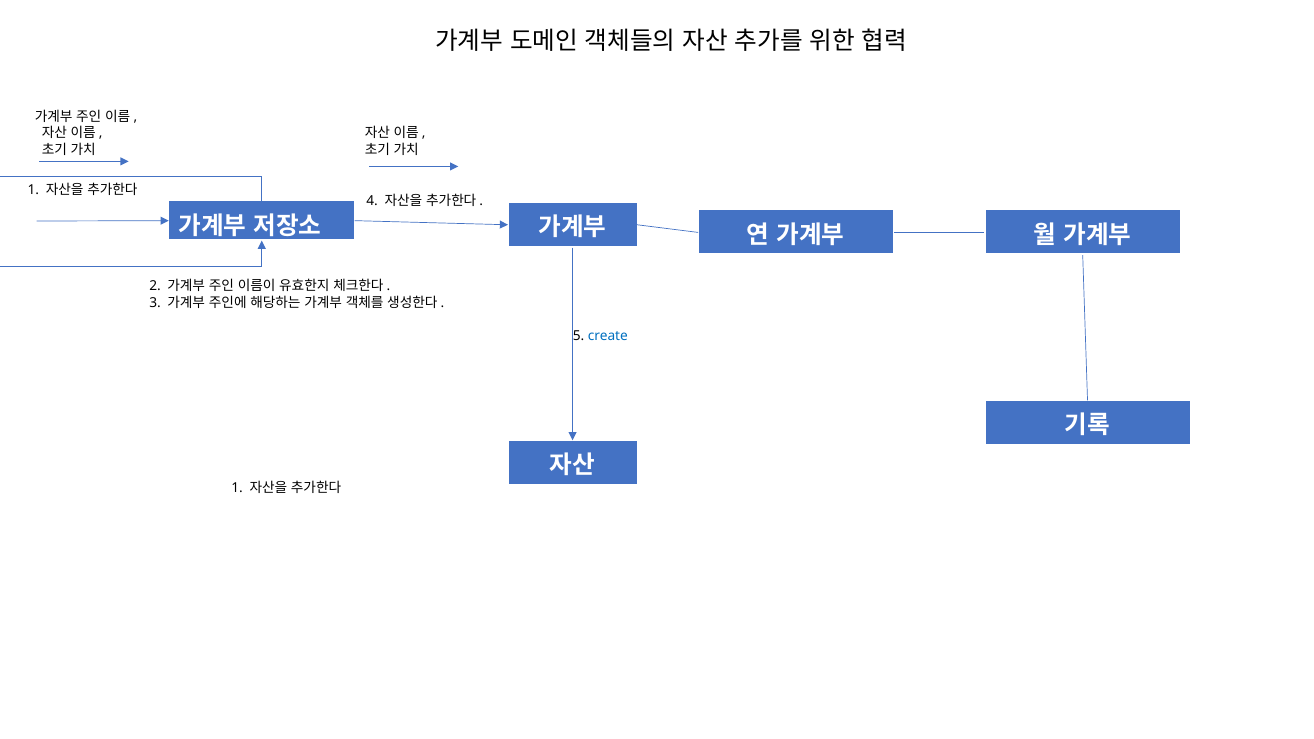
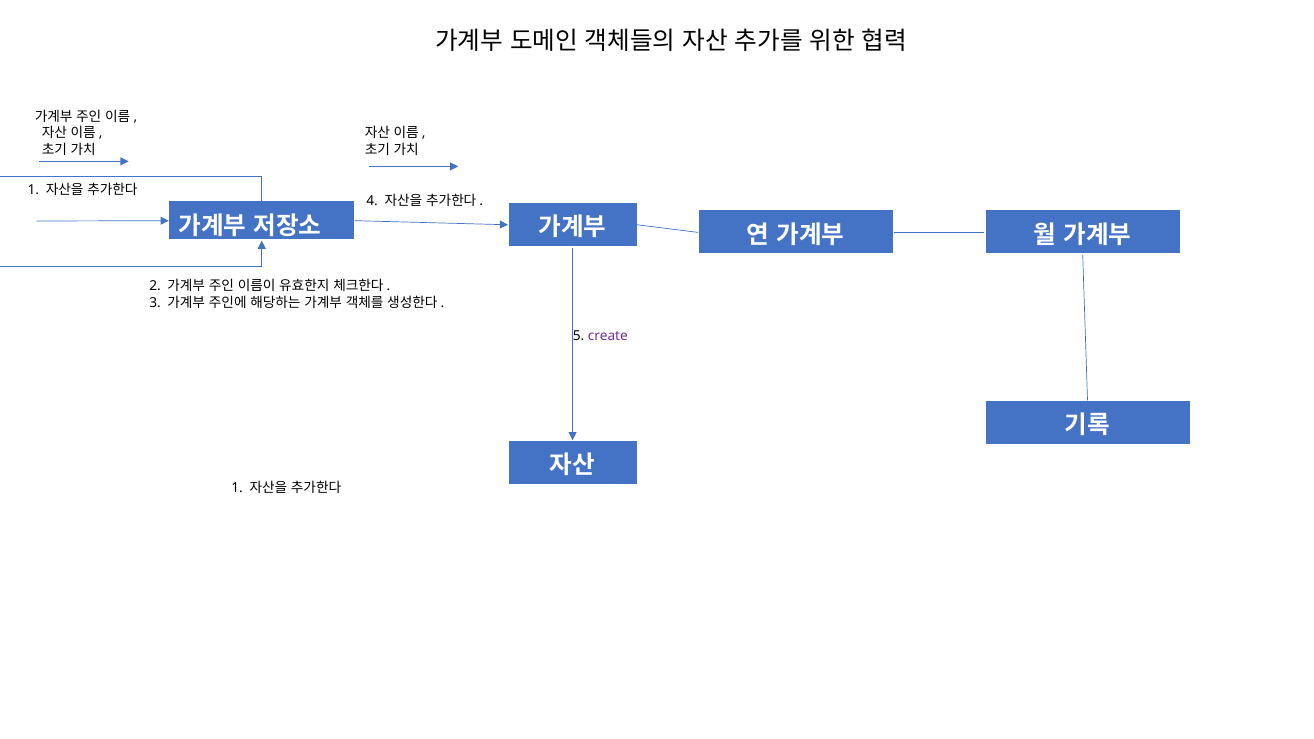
create colour: blue -> purple
